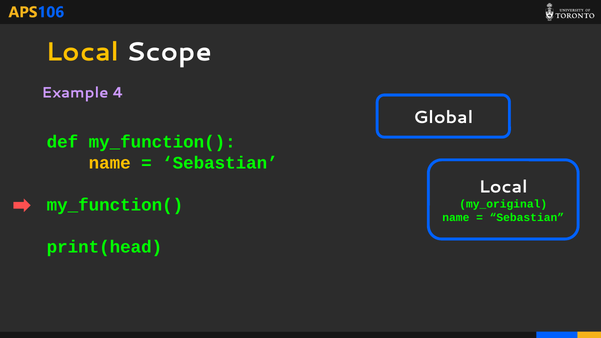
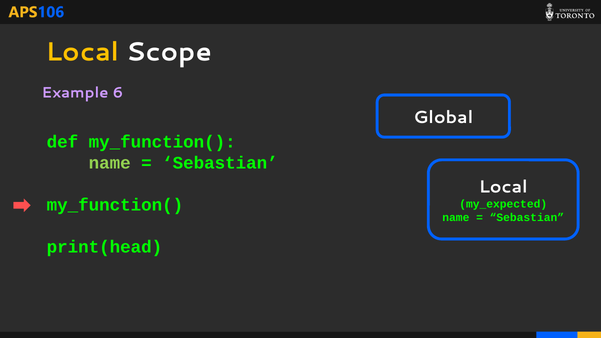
4: 4 -> 6
name at (110, 163) colour: yellow -> light green
my_original: my_original -> my_expected
